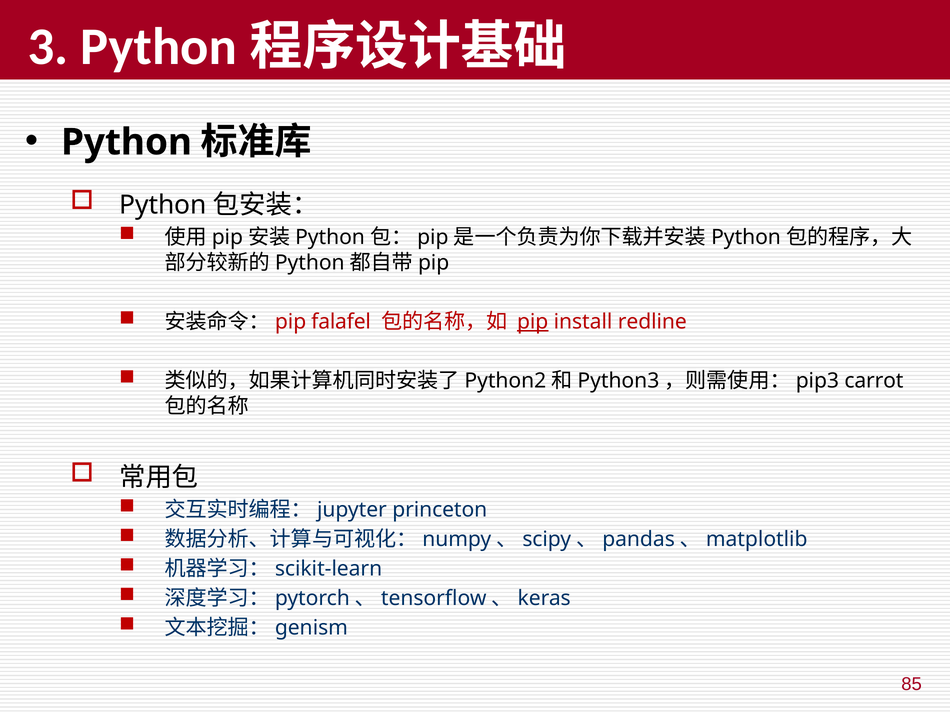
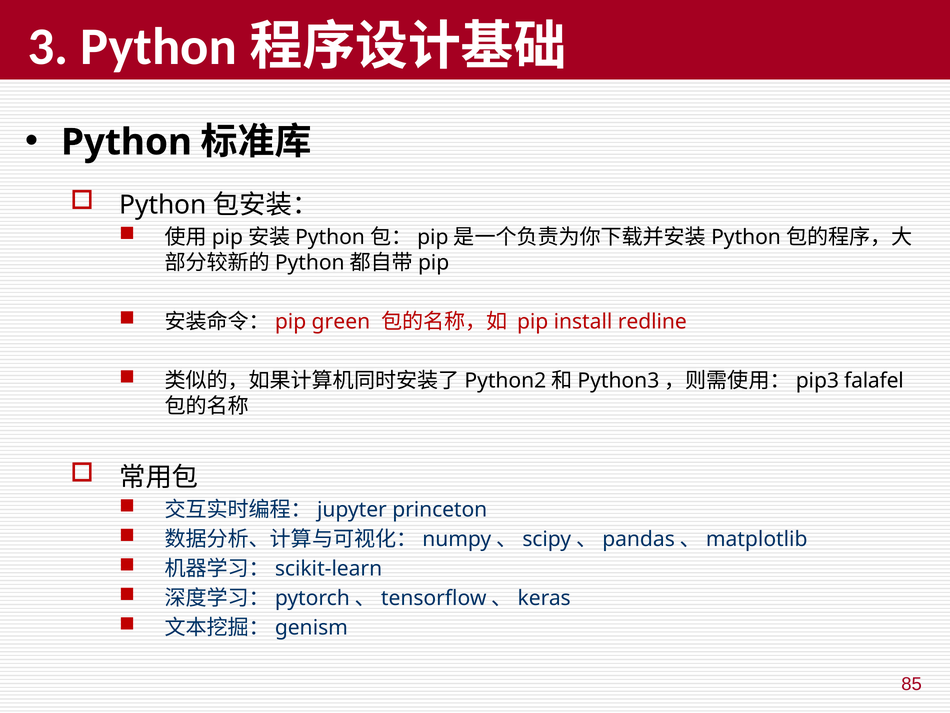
falafel: falafel -> green
pip underline: present -> none
carrot: carrot -> falafel
